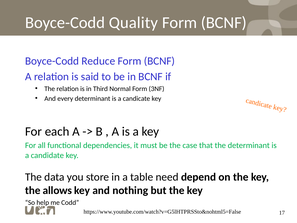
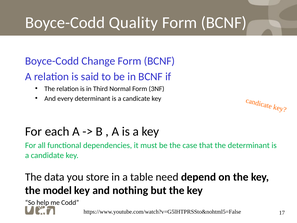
Reduce: Reduce -> Change
allows: allows -> model
